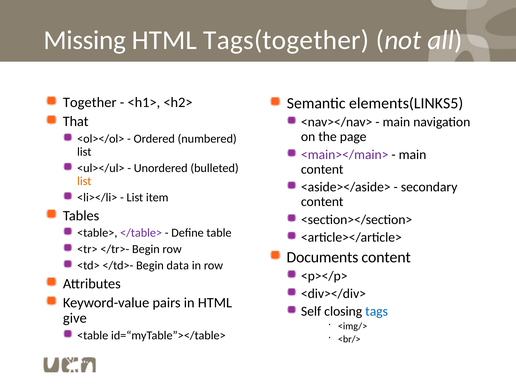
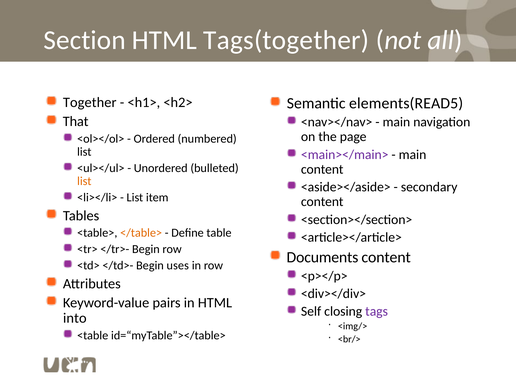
Missing: Missing -> Section
elements(LINKS5: elements(LINKS5 -> elements(READ5
</table> colour: purple -> orange
data: data -> uses
tags colour: blue -> purple
give: give -> into
